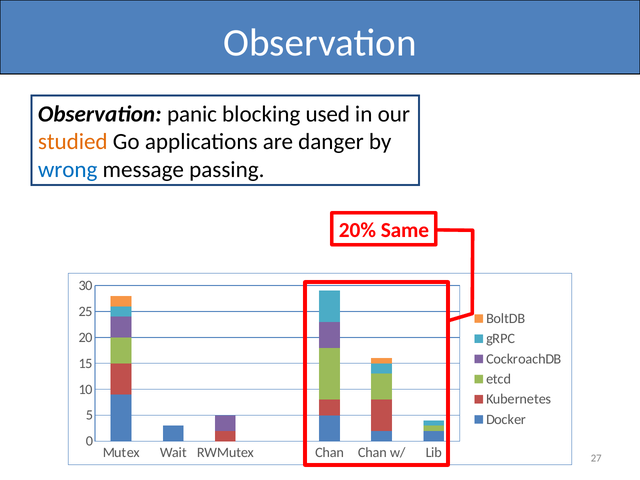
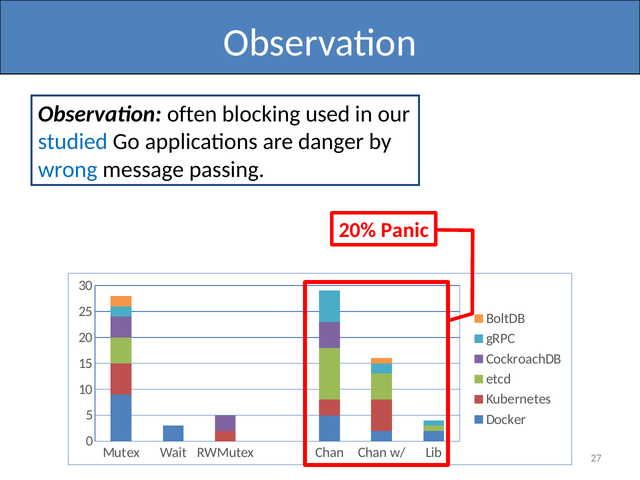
panic: panic -> often
studied colour: orange -> blue
Same: Same -> Panic
